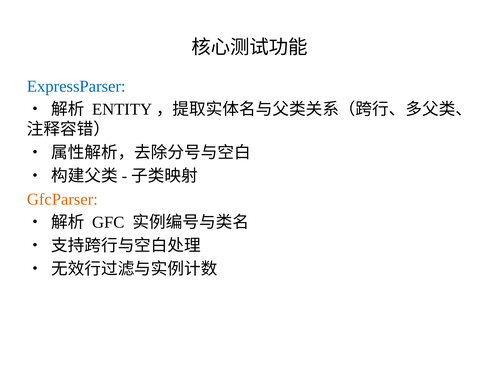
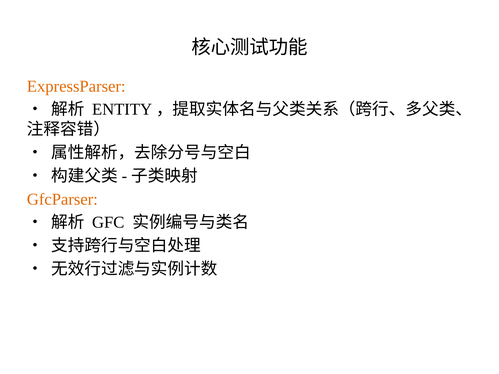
ExpressParser colour: blue -> orange
